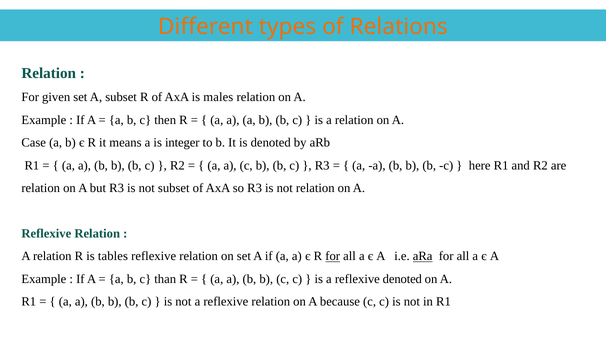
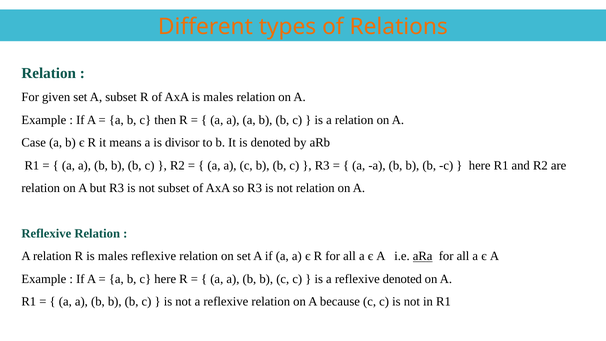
integer: integer -> divisor
R is tables: tables -> males
for at (333, 256) underline: present -> none
c than: than -> here
